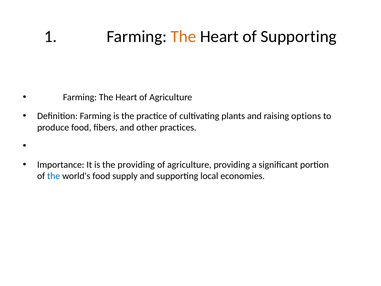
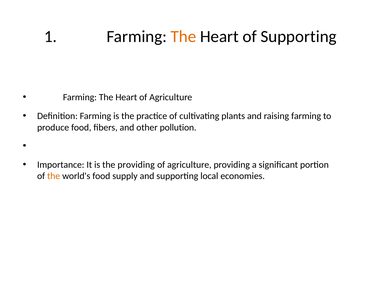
raising options: options -> farming
practices: practices -> pollution
the at (54, 176) colour: blue -> orange
